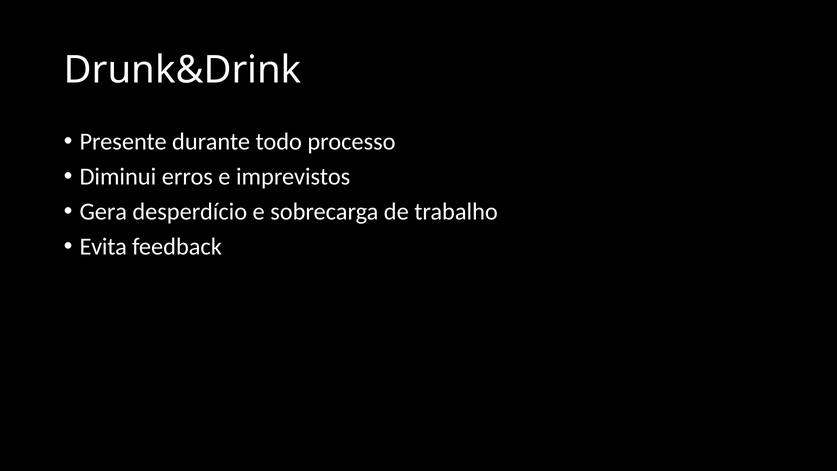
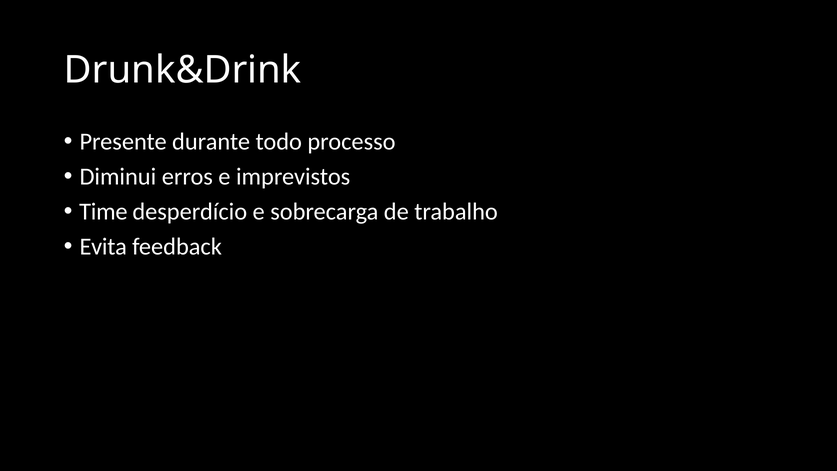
Gera: Gera -> Time
